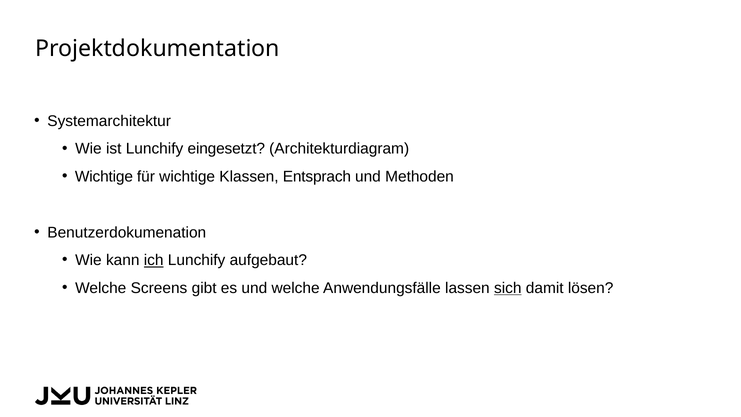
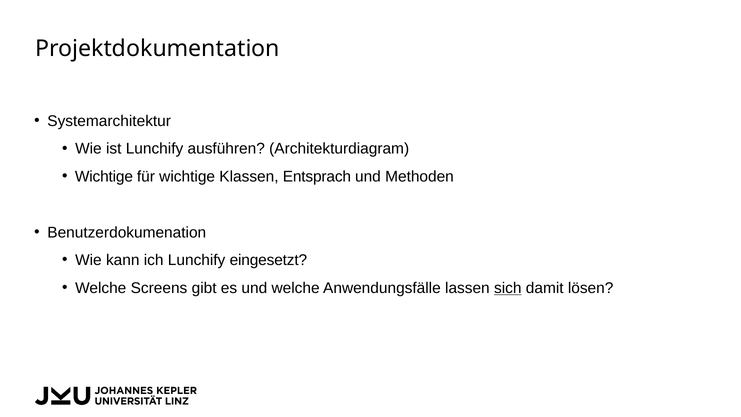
eingesetzt: eingesetzt -> ausführen
ich underline: present -> none
aufgebaut: aufgebaut -> eingesetzt
